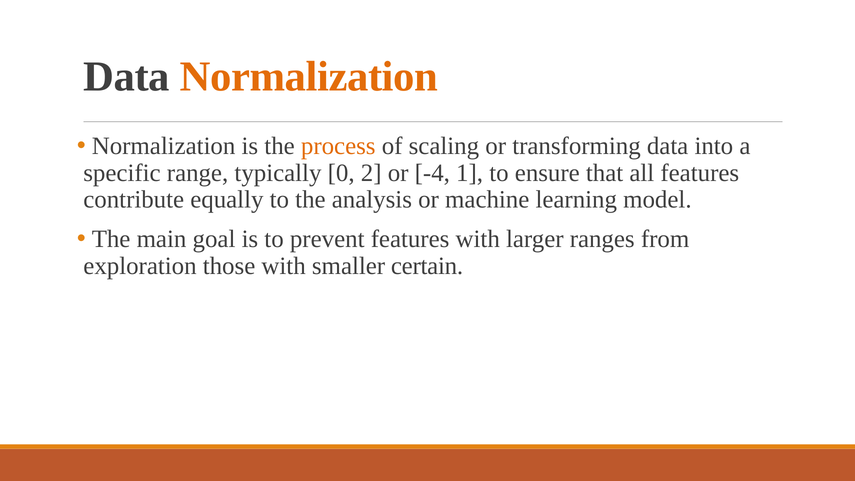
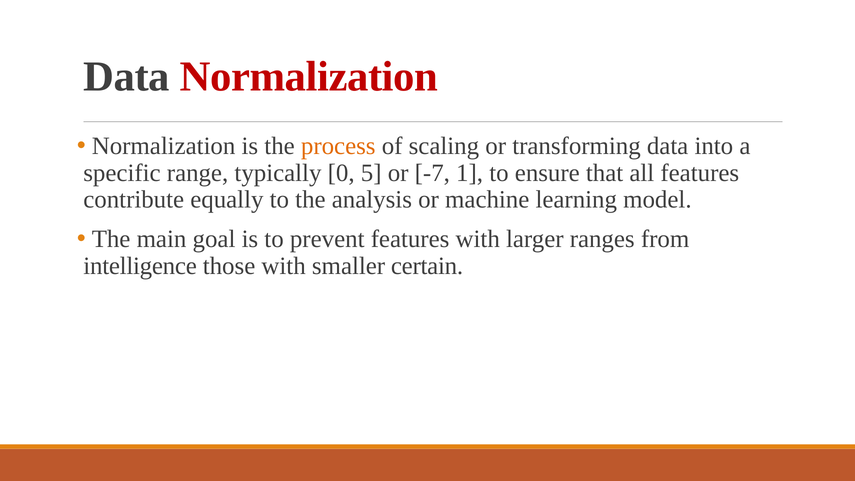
Normalization at (309, 77) colour: orange -> red
2: 2 -> 5
-4: -4 -> -7
exploration: exploration -> intelligence
